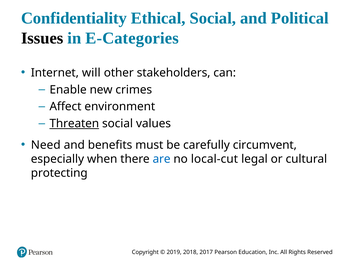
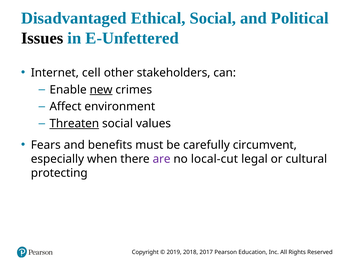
Confidentiality: Confidentiality -> Disadvantaged
E-Categories: E-Categories -> E-Unfettered
will: will -> cell
new underline: none -> present
Need: Need -> Fears
are colour: blue -> purple
